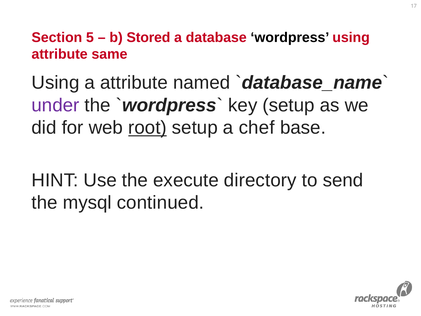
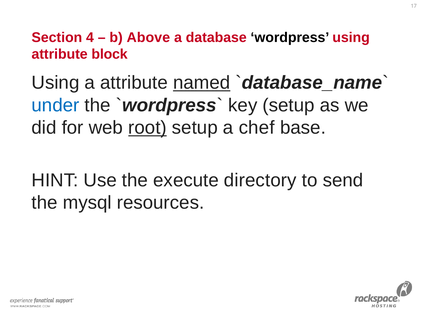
5: 5 -> 4
Stored: Stored -> Above
same: same -> block
named underline: none -> present
under colour: purple -> blue
continued: continued -> resources
